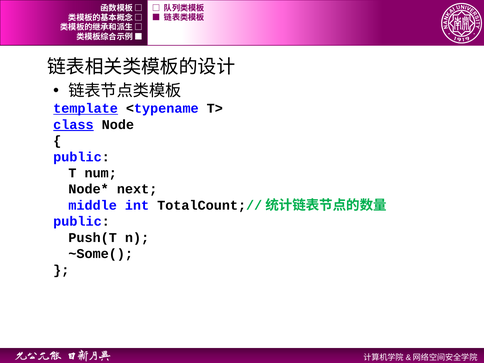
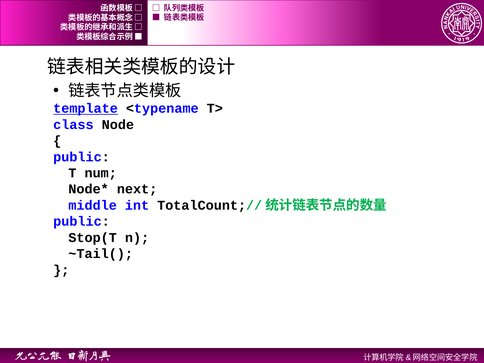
class underline: present -> none
Push(T: Push(T -> Stop(T
~Some(: ~Some( -> ~Tail(
